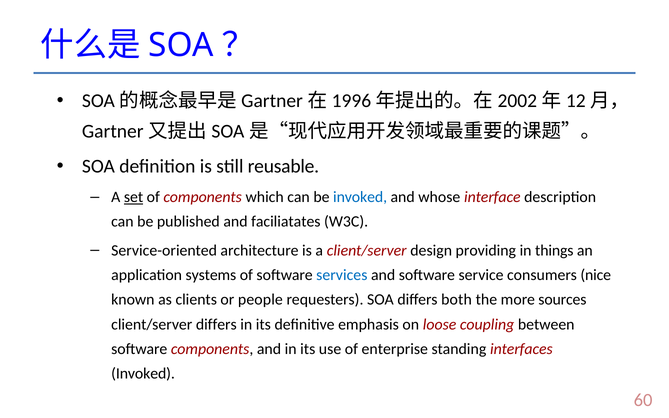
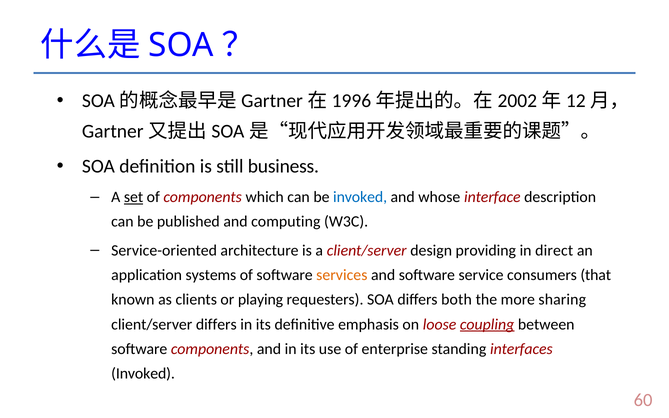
reusable: reusable -> business
faciliatates: faciliatates -> computing
things: things -> direct
services colour: blue -> orange
nice: nice -> that
people: people -> playing
sources: sources -> sharing
coupling underline: none -> present
